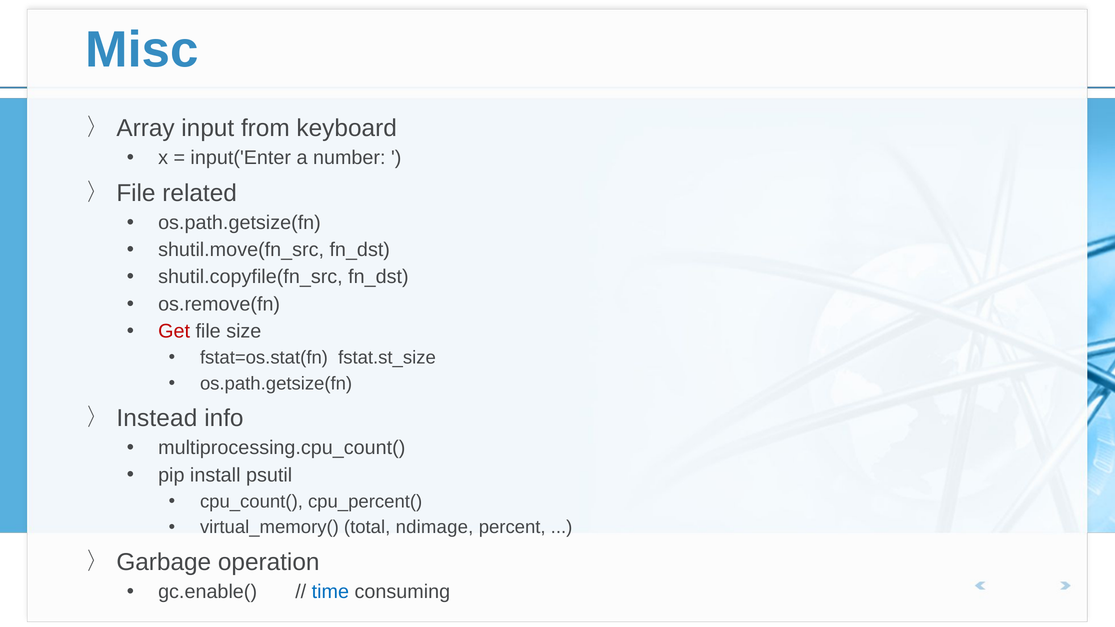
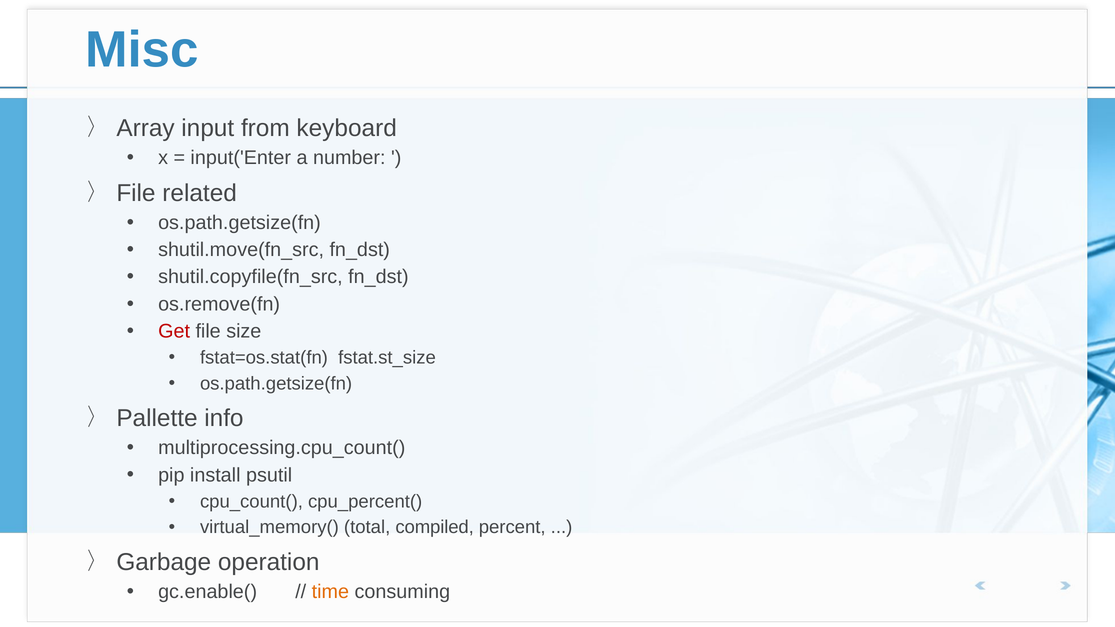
Instead: Instead -> Pallette
ndimage: ndimage -> compiled
time colour: blue -> orange
